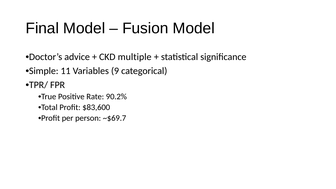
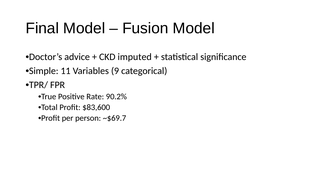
multiple: multiple -> imputed
